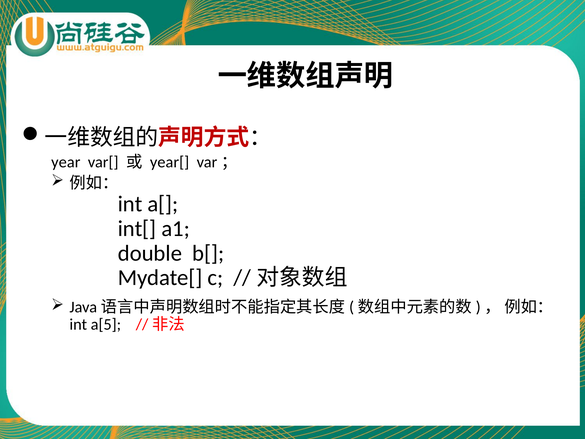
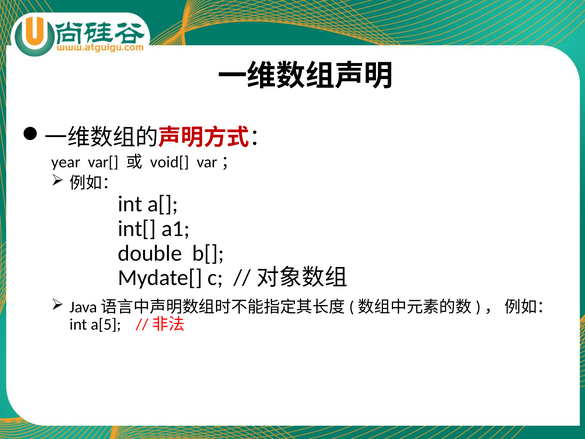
year[: year[ -> void[
